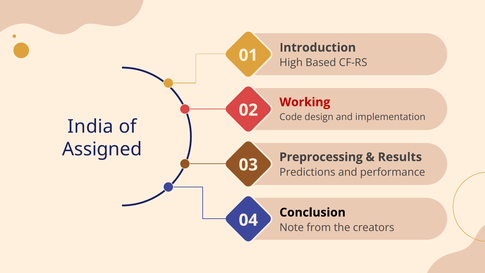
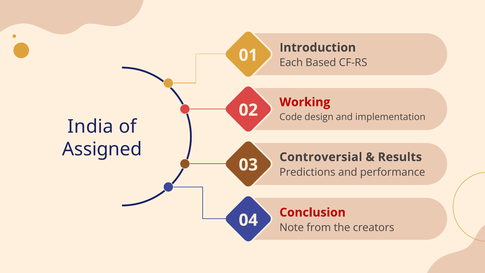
High: High -> Each
Preprocessing: Preprocessing -> Controversial
Conclusion colour: black -> red
